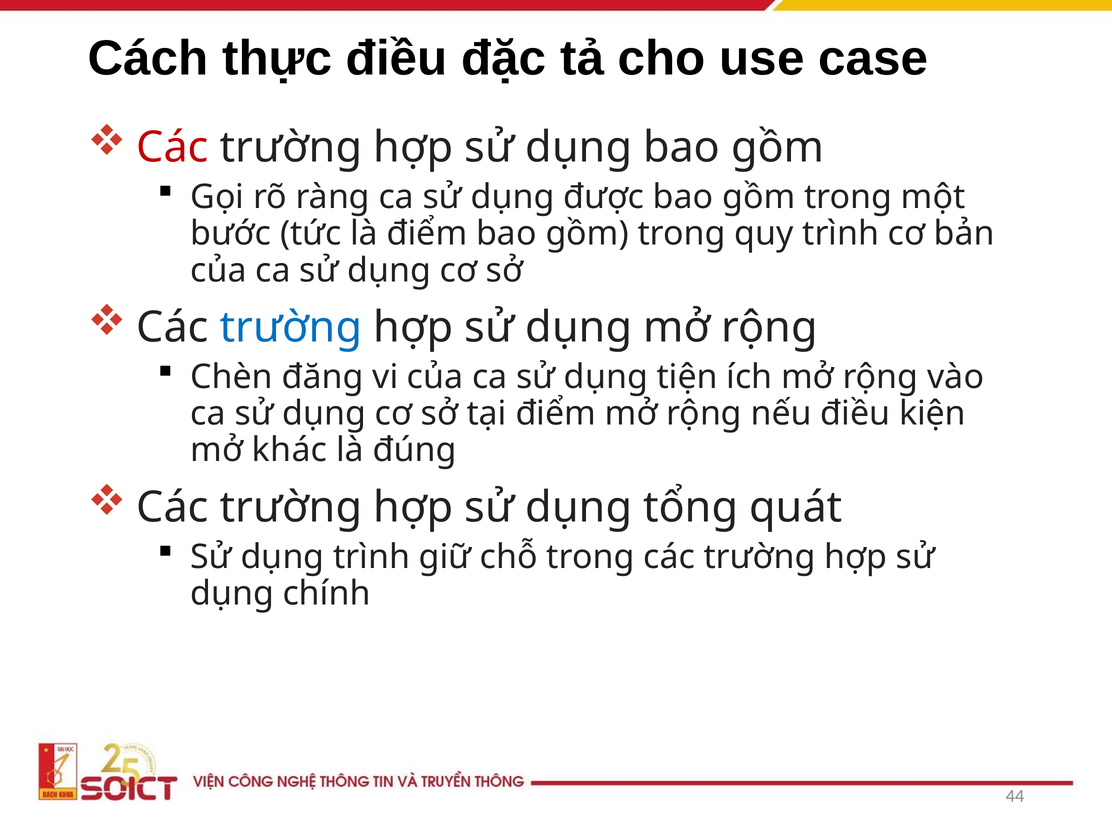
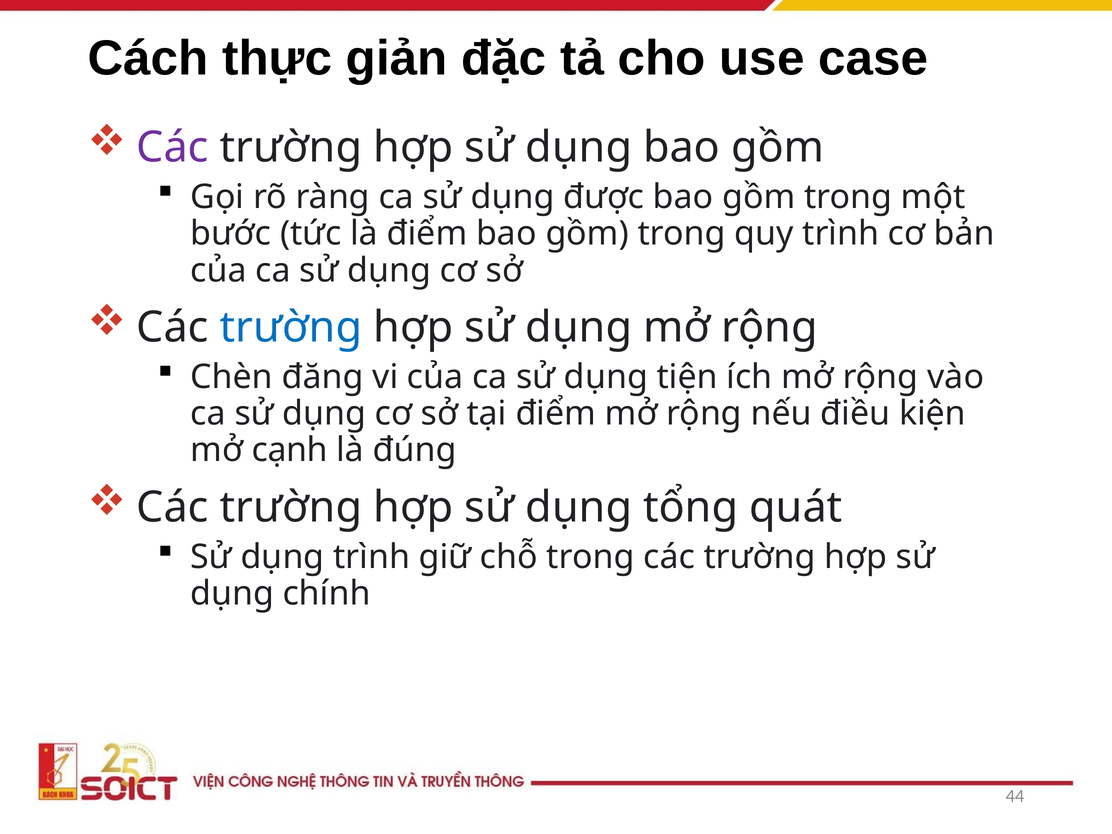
thực điều: điều -> giản
Các at (173, 148) colour: red -> purple
khác: khác -> cạnh
